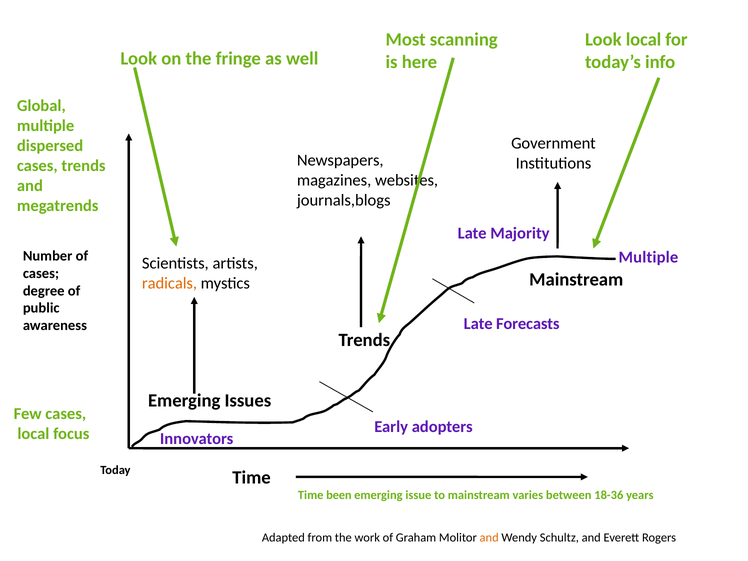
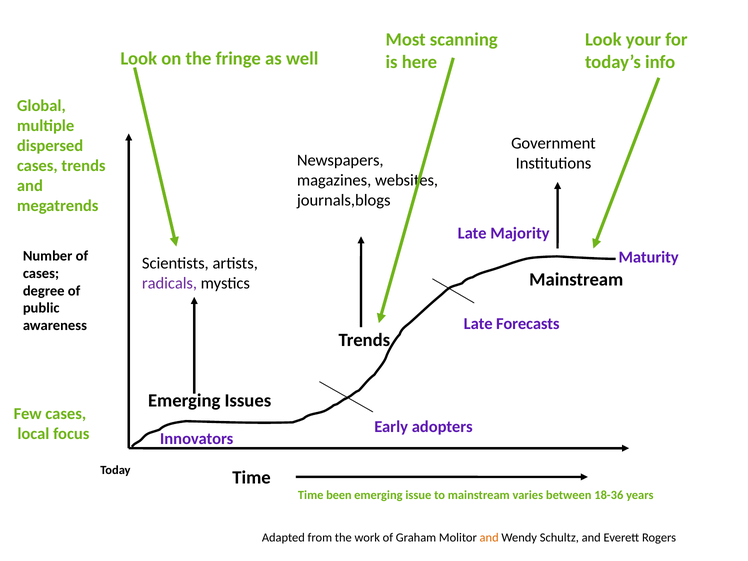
Look local: local -> your
Multiple at (648, 257): Multiple -> Maturity
radicals colour: orange -> purple
